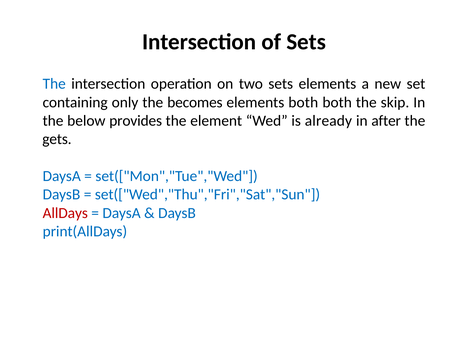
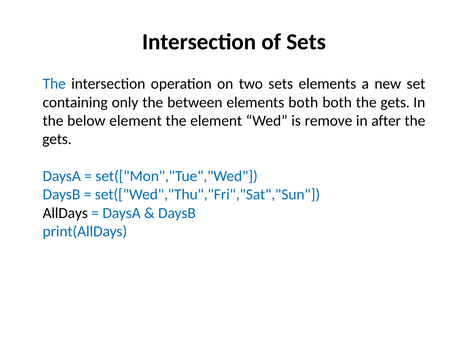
becomes: becomes -> between
both the skip: skip -> gets
below provides: provides -> element
already: already -> remove
AllDays colour: red -> black
